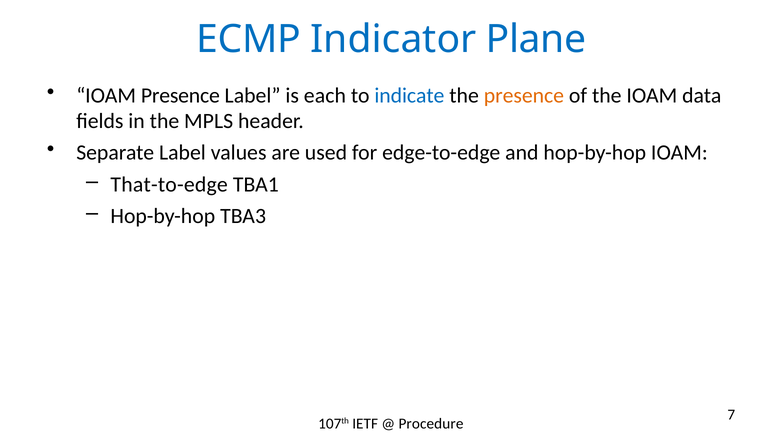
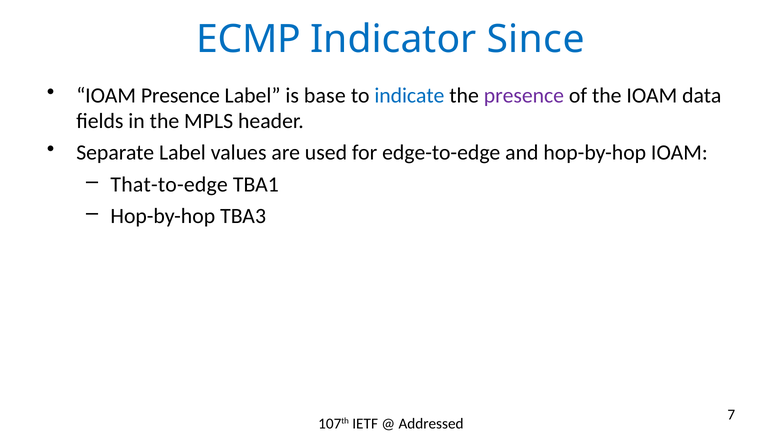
Plane: Plane -> Since
each: each -> base
presence at (524, 96) colour: orange -> purple
Procedure: Procedure -> Addressed
